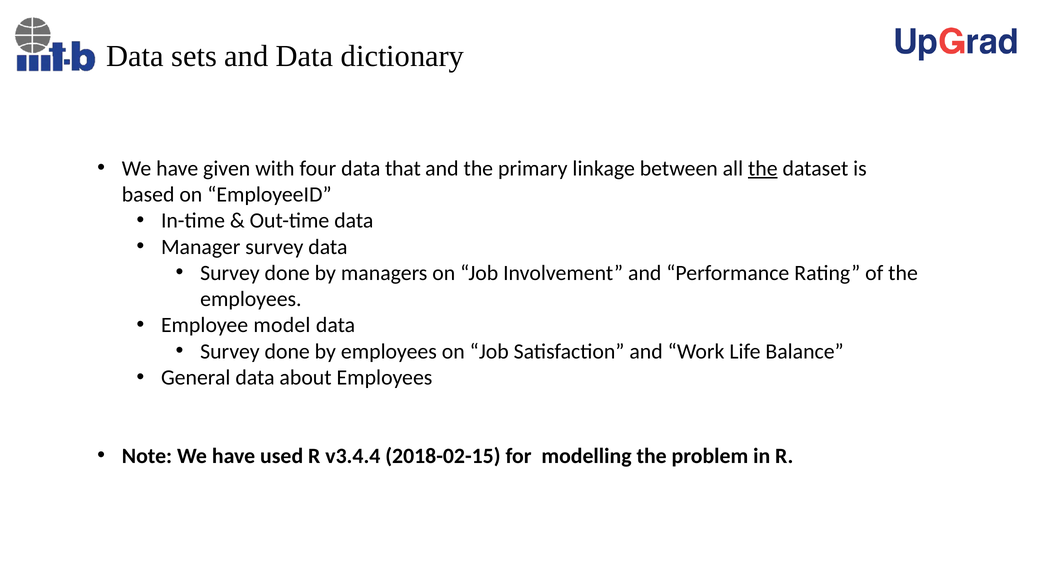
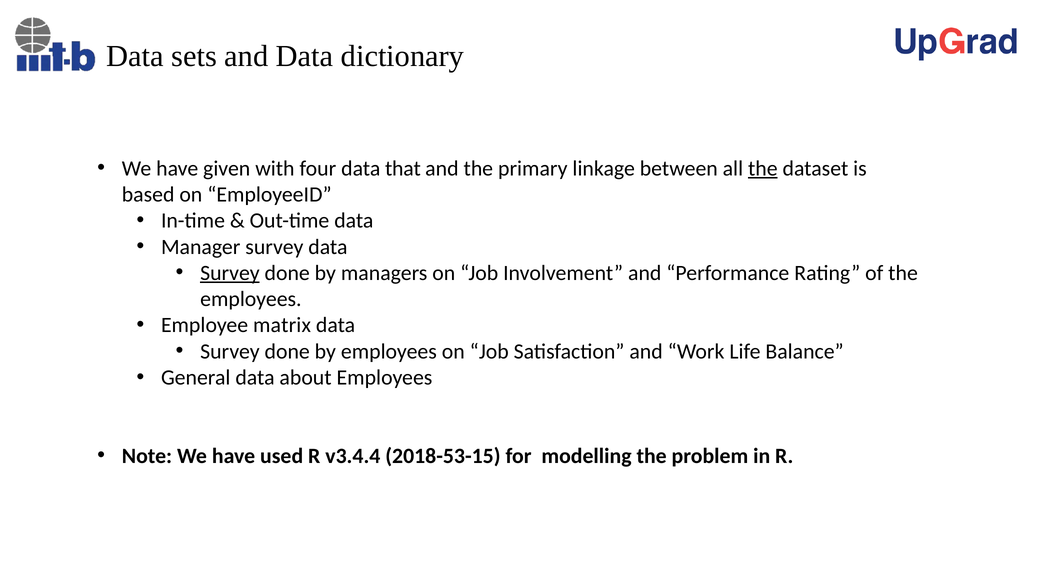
Survey at (230, 273) underline: none -> present
model: model -> matrix
2018-02-15: 2018-02-15 -> 2018-53-15
